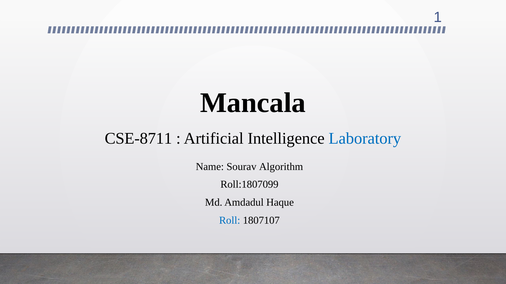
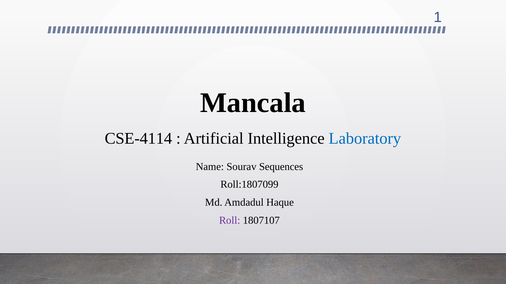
CSE-8711: CSE-8711 -> CSE-4114
Algorithm: Algorithm -> Sequences
Roll colour: blue -> purple
